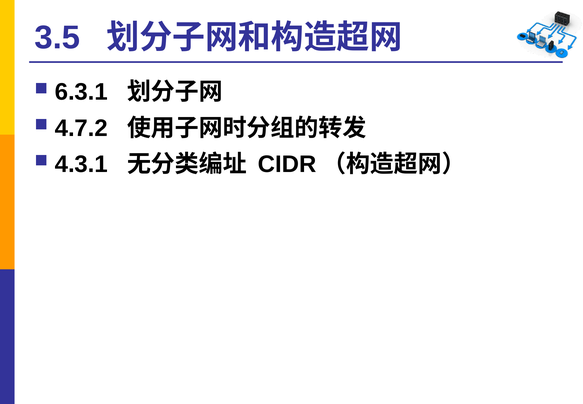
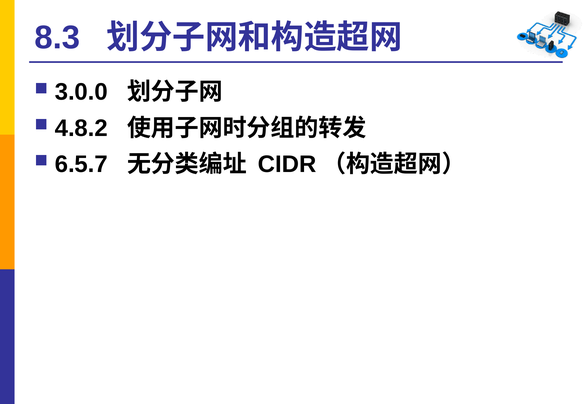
3.5: 3.5 -> 8.3
6.3.1: 6.3.1 -> 3.0.0
4.7.2: 4.7.2 -> 4.8.2
4.3.1: 4.3.1 -> 6.5.7
